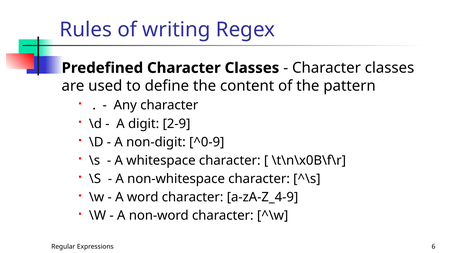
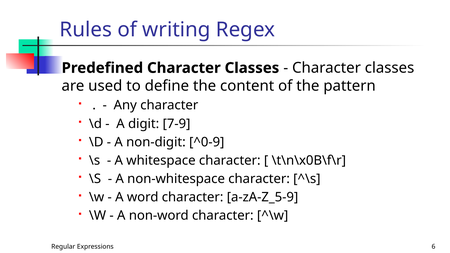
2-9: 2-9 -> 7-9
a-zA-Z_4-9: a-zA-Z_4-9 -> a-zA-Z_5-9
